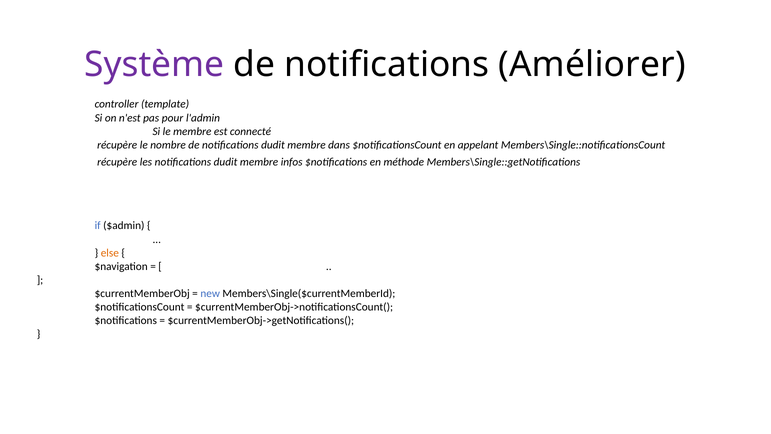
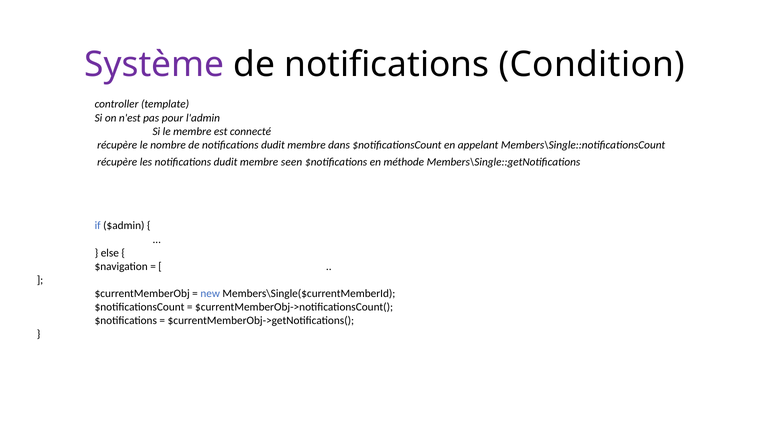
Améliorer: Améliorer -> Condition
infos: infos -> seen
else colour: orange -> black
